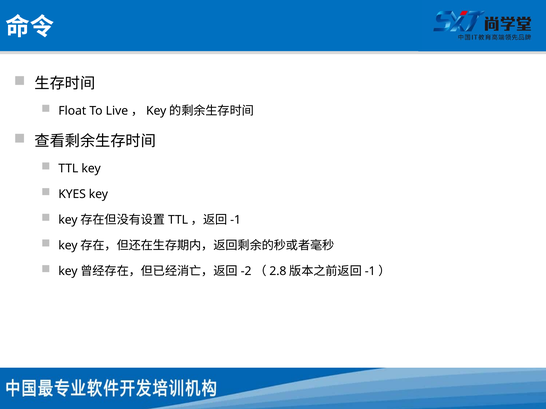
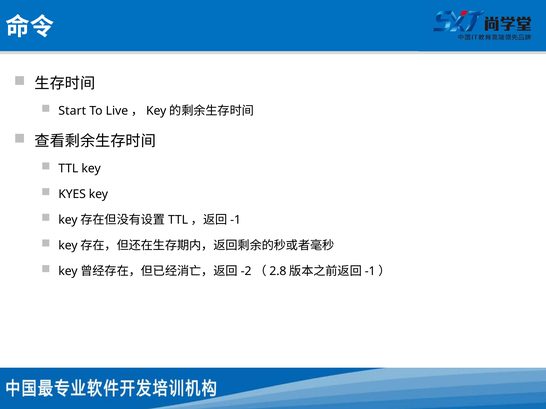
Float: Float -> Start
